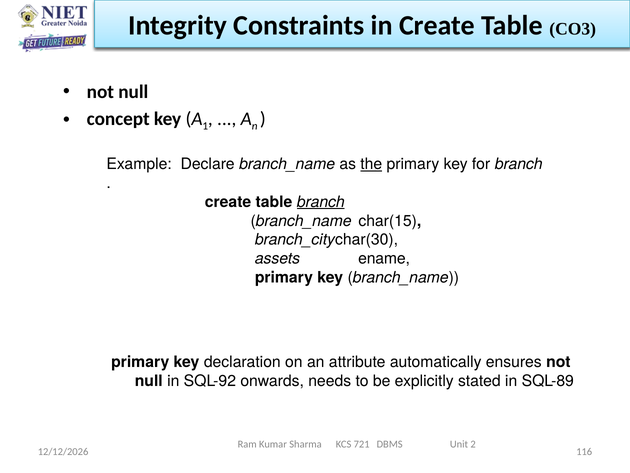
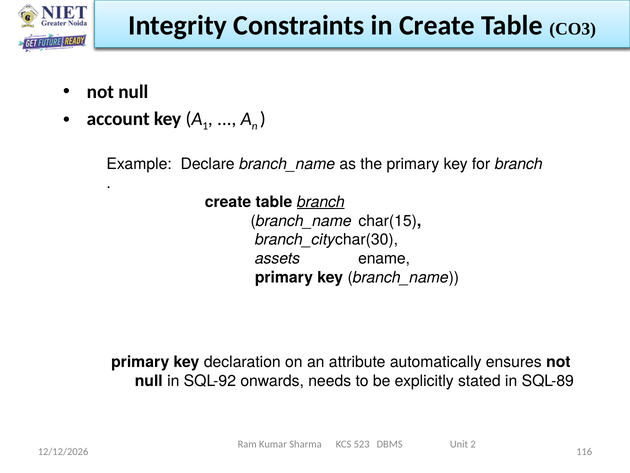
concept: concept -> account
the underline: present -> none
721: 721 -> 523
